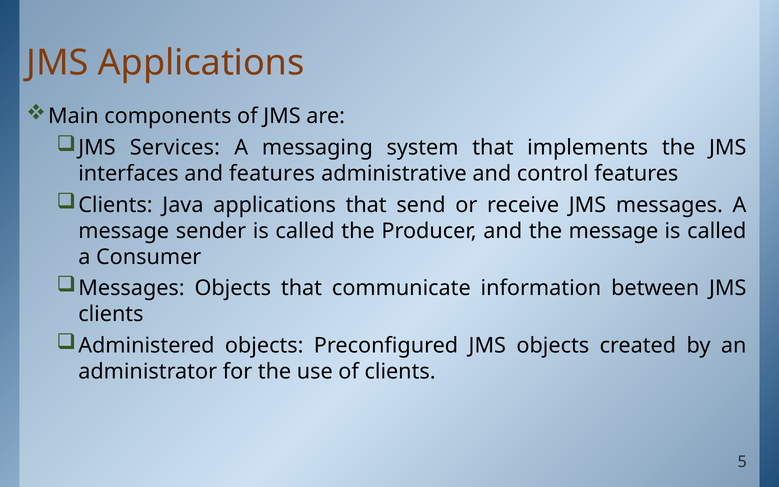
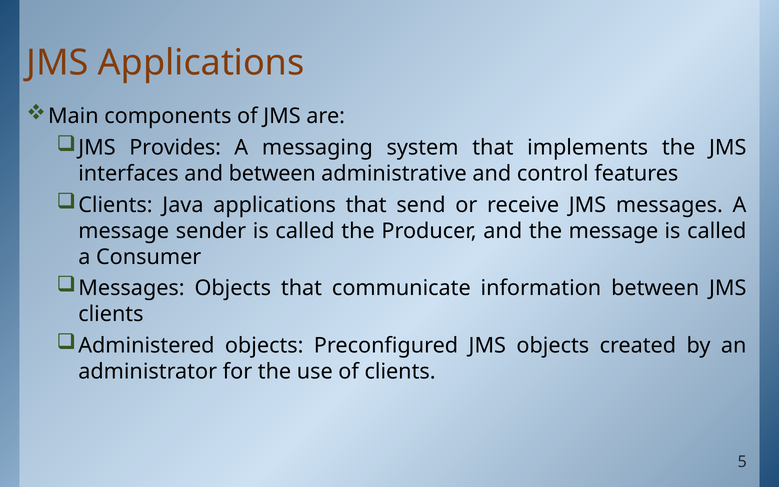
Services: Services -> Provides
and features: features -> between
